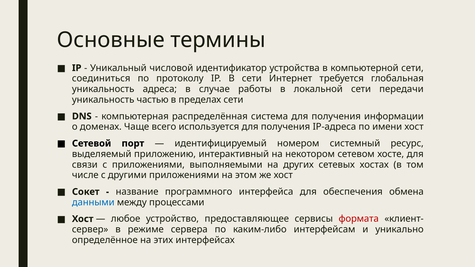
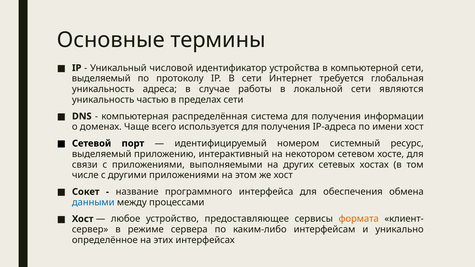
соединиться at (101, 79): соединиться -> выделяемый
передачи: передачи -> являются
формата colour: red -> orange
